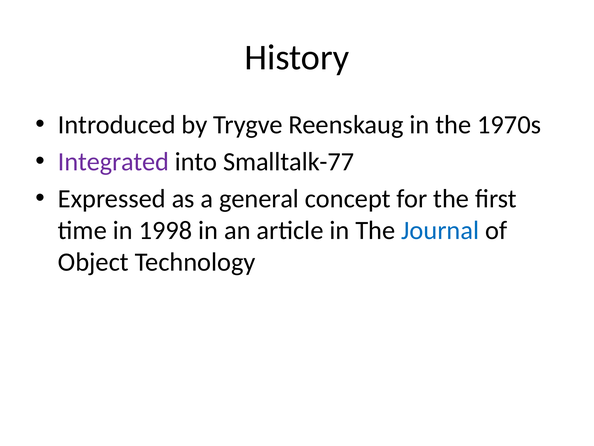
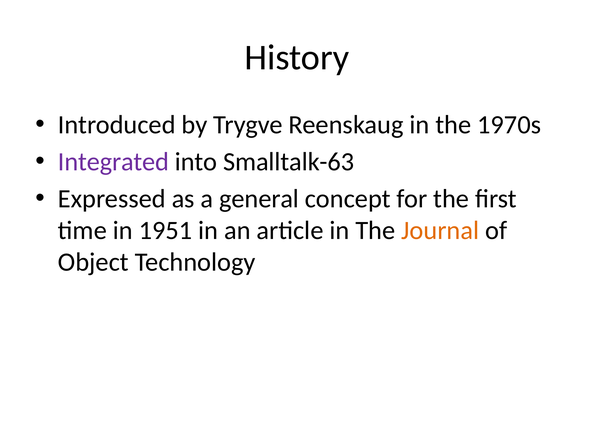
Smalltalk-77: Smalltalk-77 -> Smalltalk-63
1998: 1998 -> 1951
Journal colour: blue -> orange
